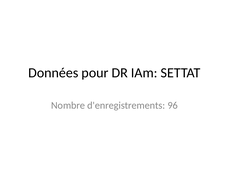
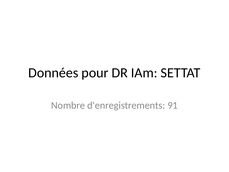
96: 96 -> 91
